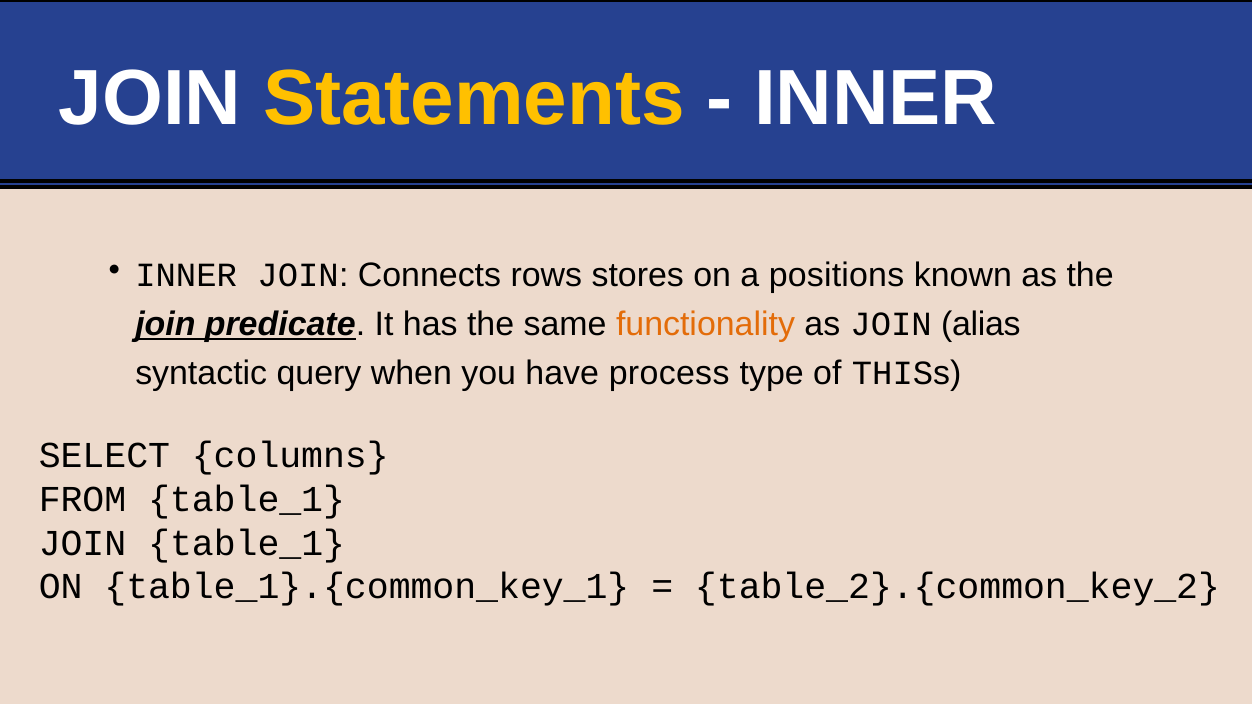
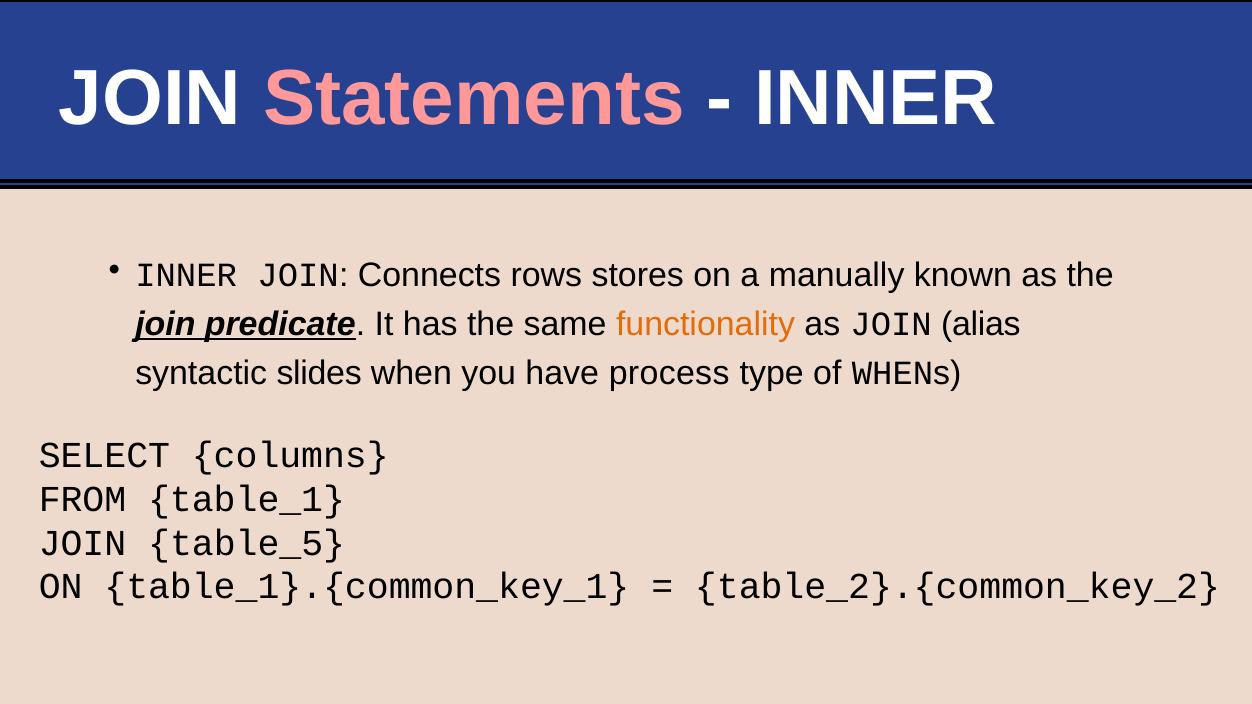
Statements colour: yellow -> pink
positions: positions -> manually
query: query -> slides
of THIS: THIS -> WHEN
JOIN table_1: table_1 -> table_5
